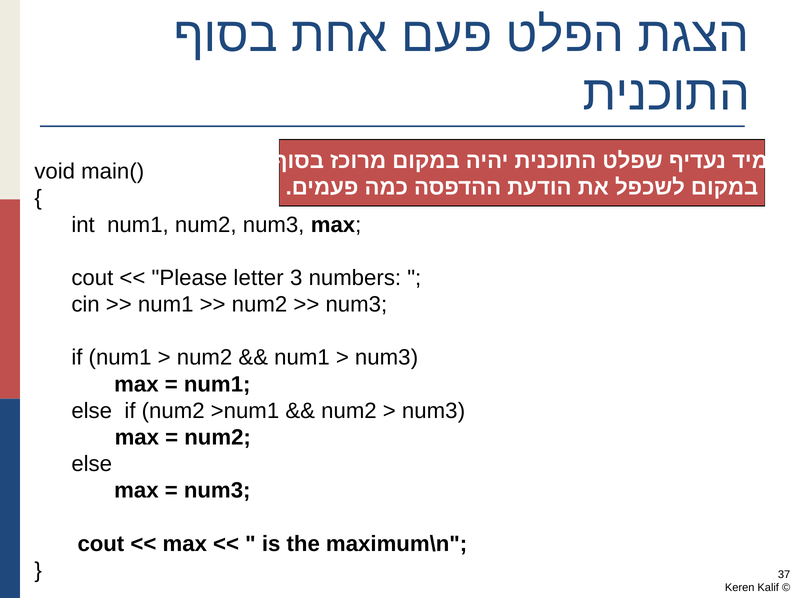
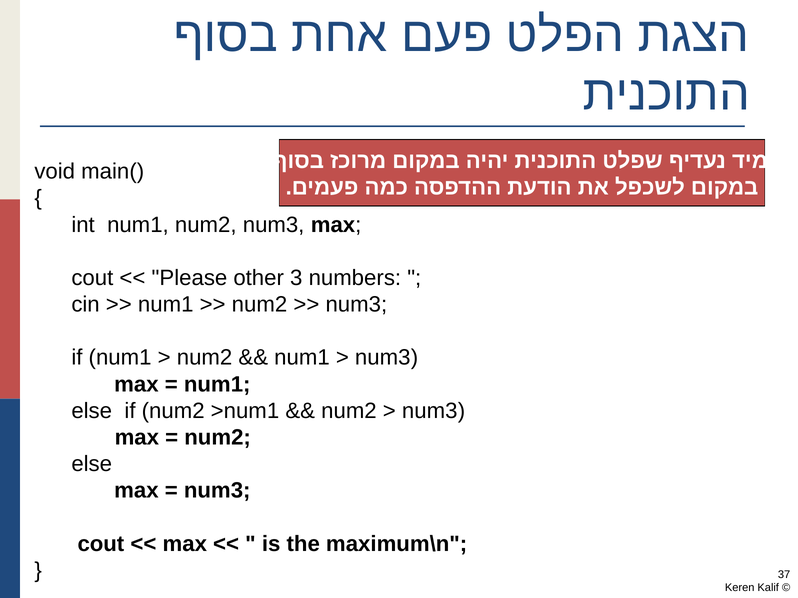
letter: letter -> other
